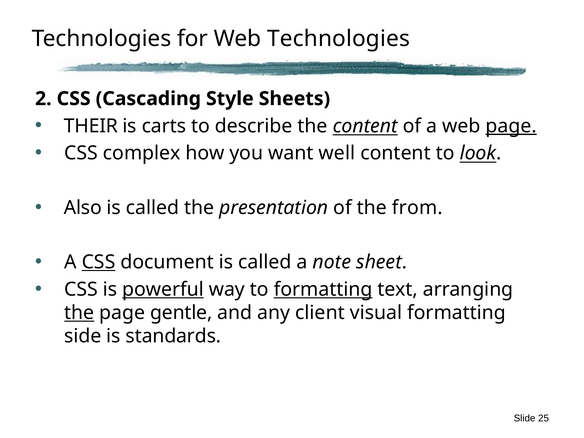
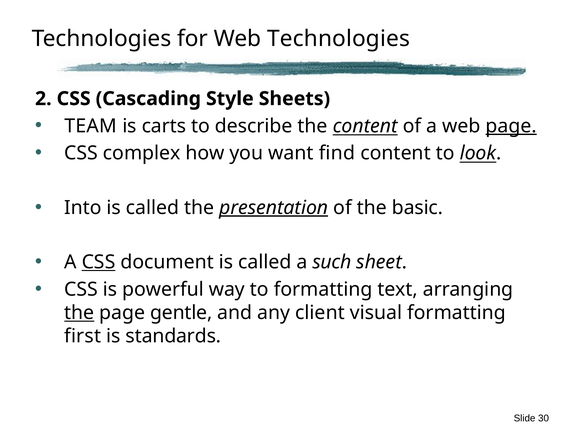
THEIR: THEIR -> TEAM
well: well -> find
Also: Also -> Into
presentation underline: none -> present
from: from -> basic
note: note -> such
powerful underline: present -> none
formatting at (323, 289) underline: present -> none
side: side -> first
25: 25 -> 30
